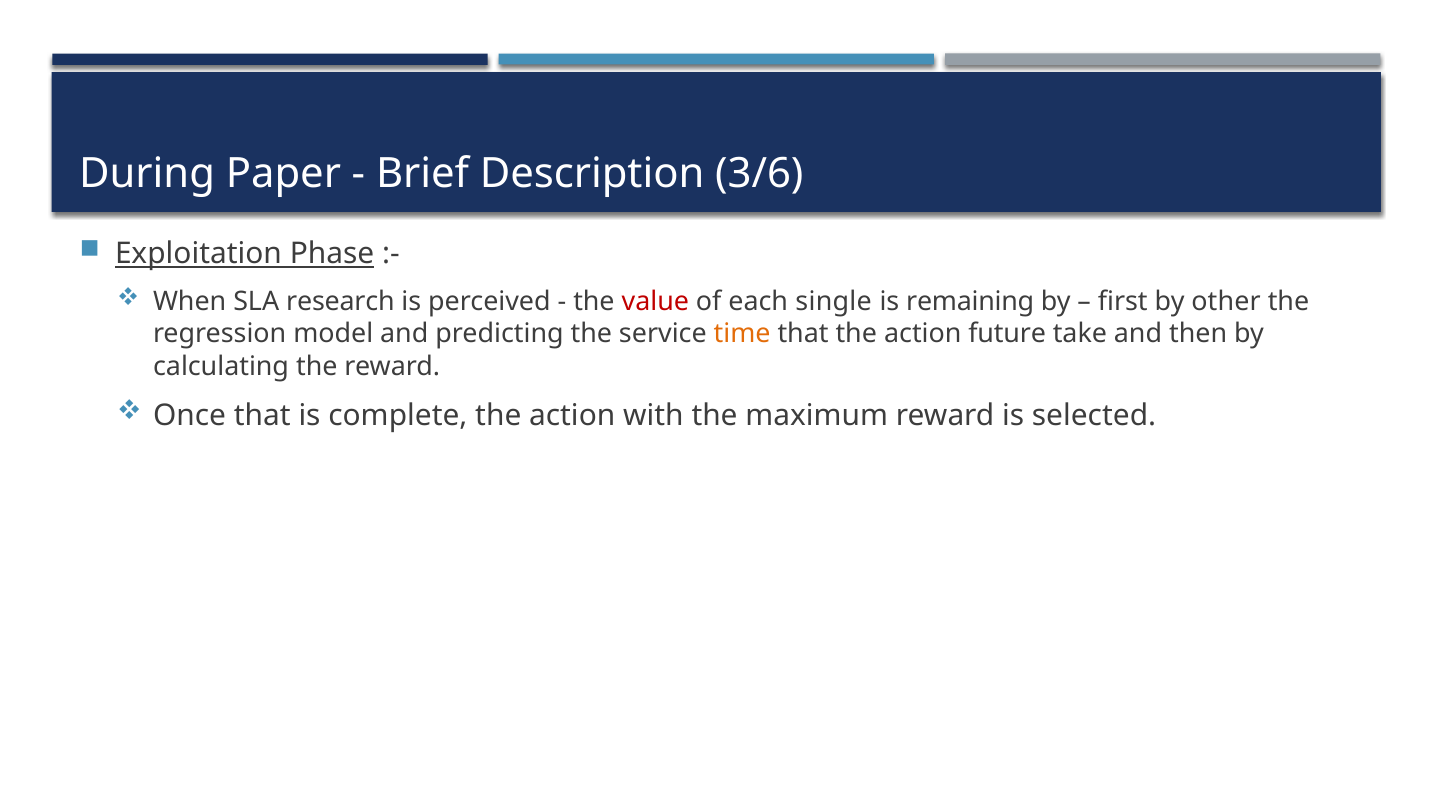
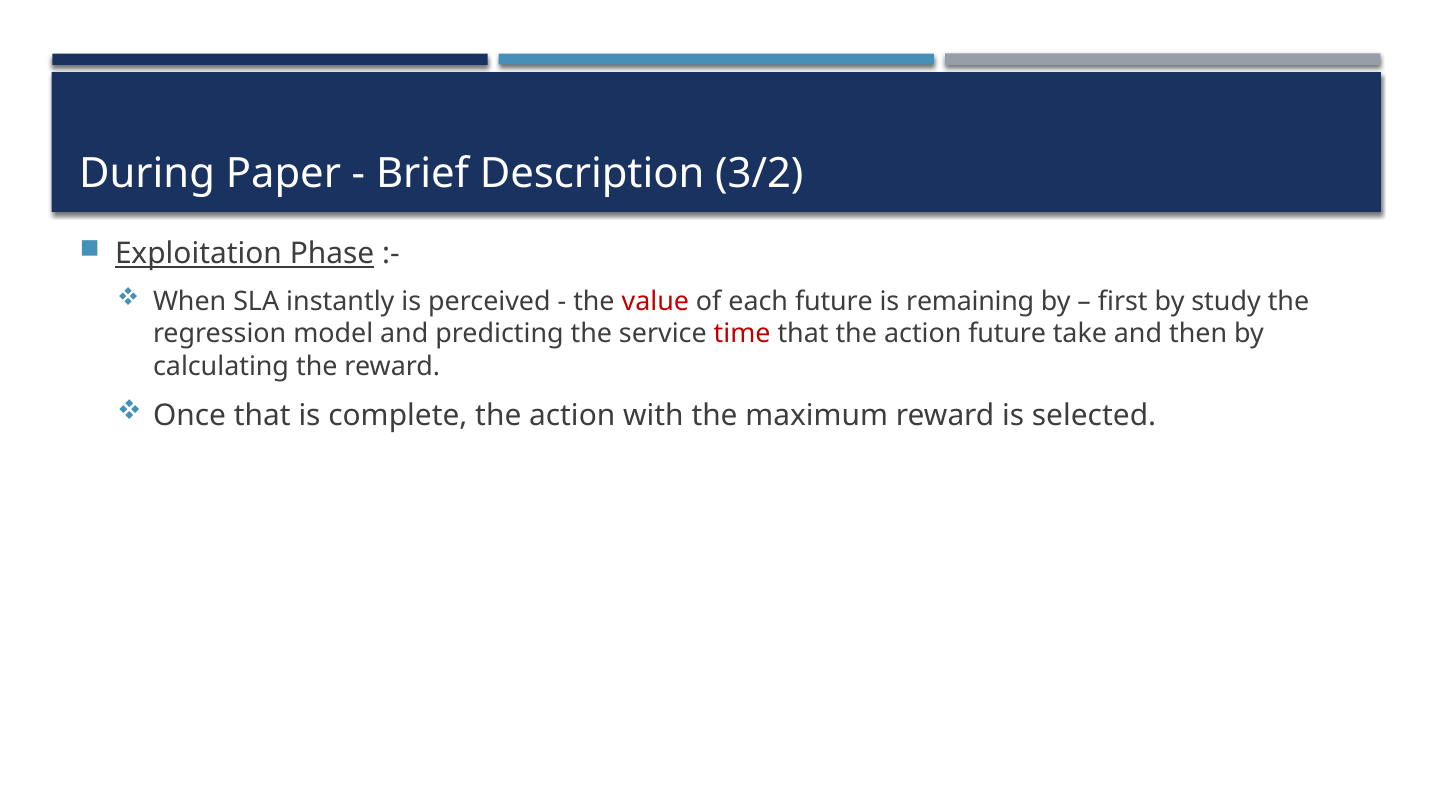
3/6: 3/6 -> 3/2
research: research -> instantly
each single: single -> future
other: other -> study
time colour: orange -> red
